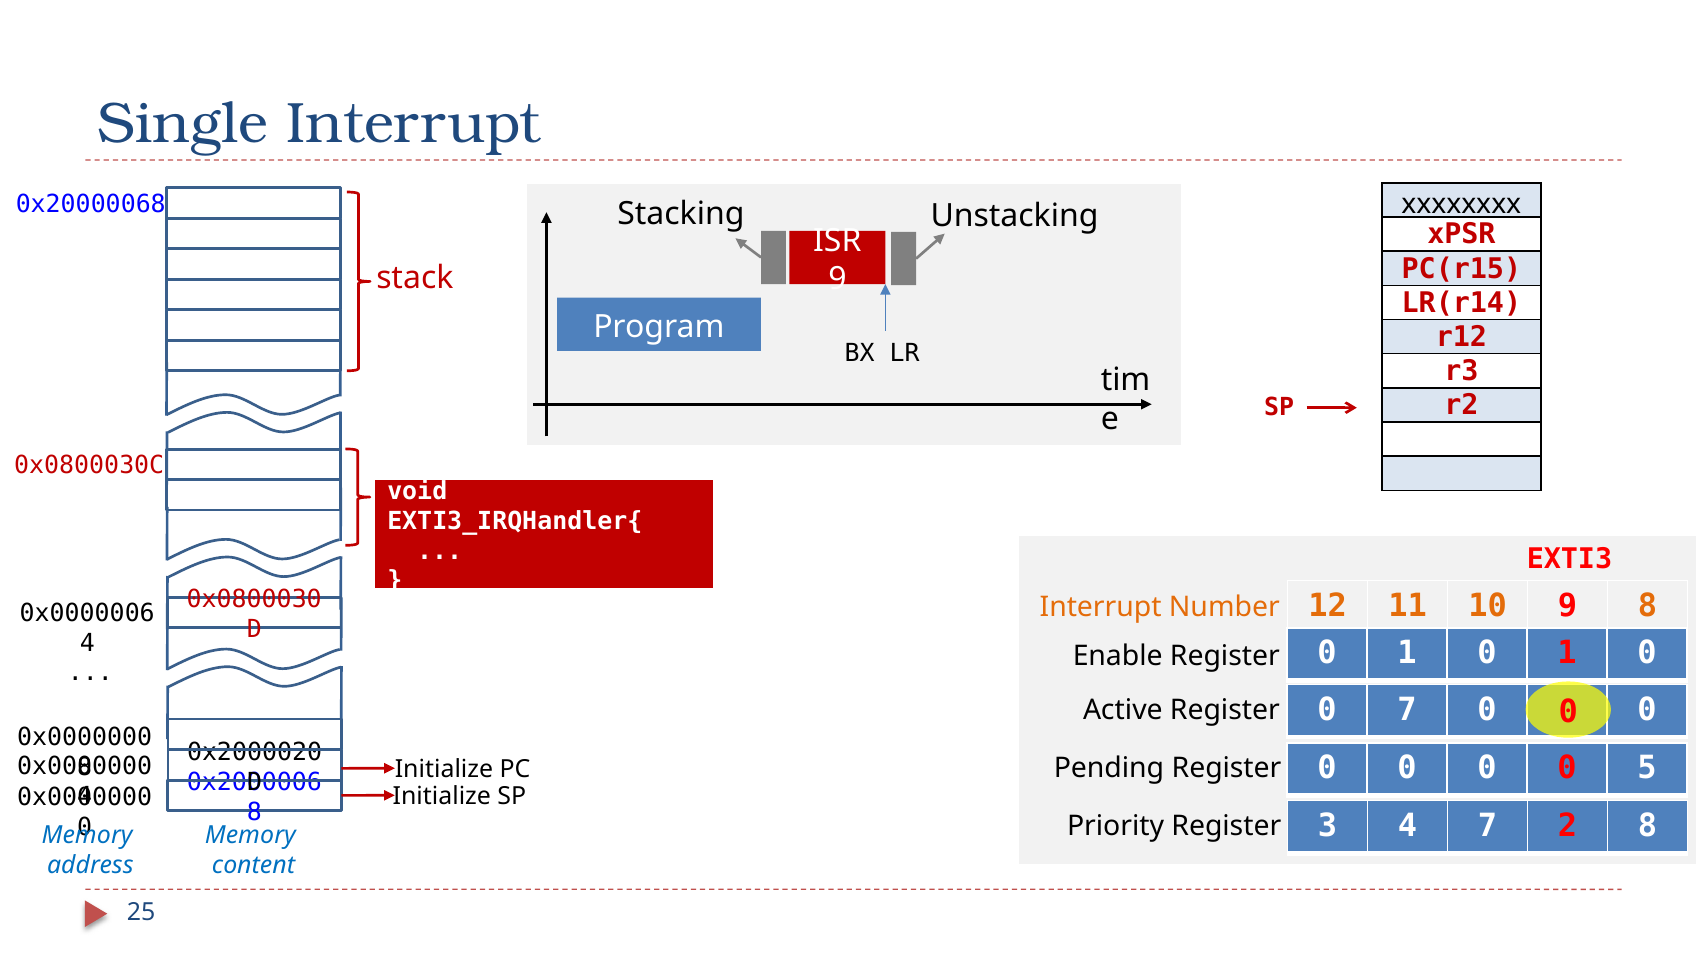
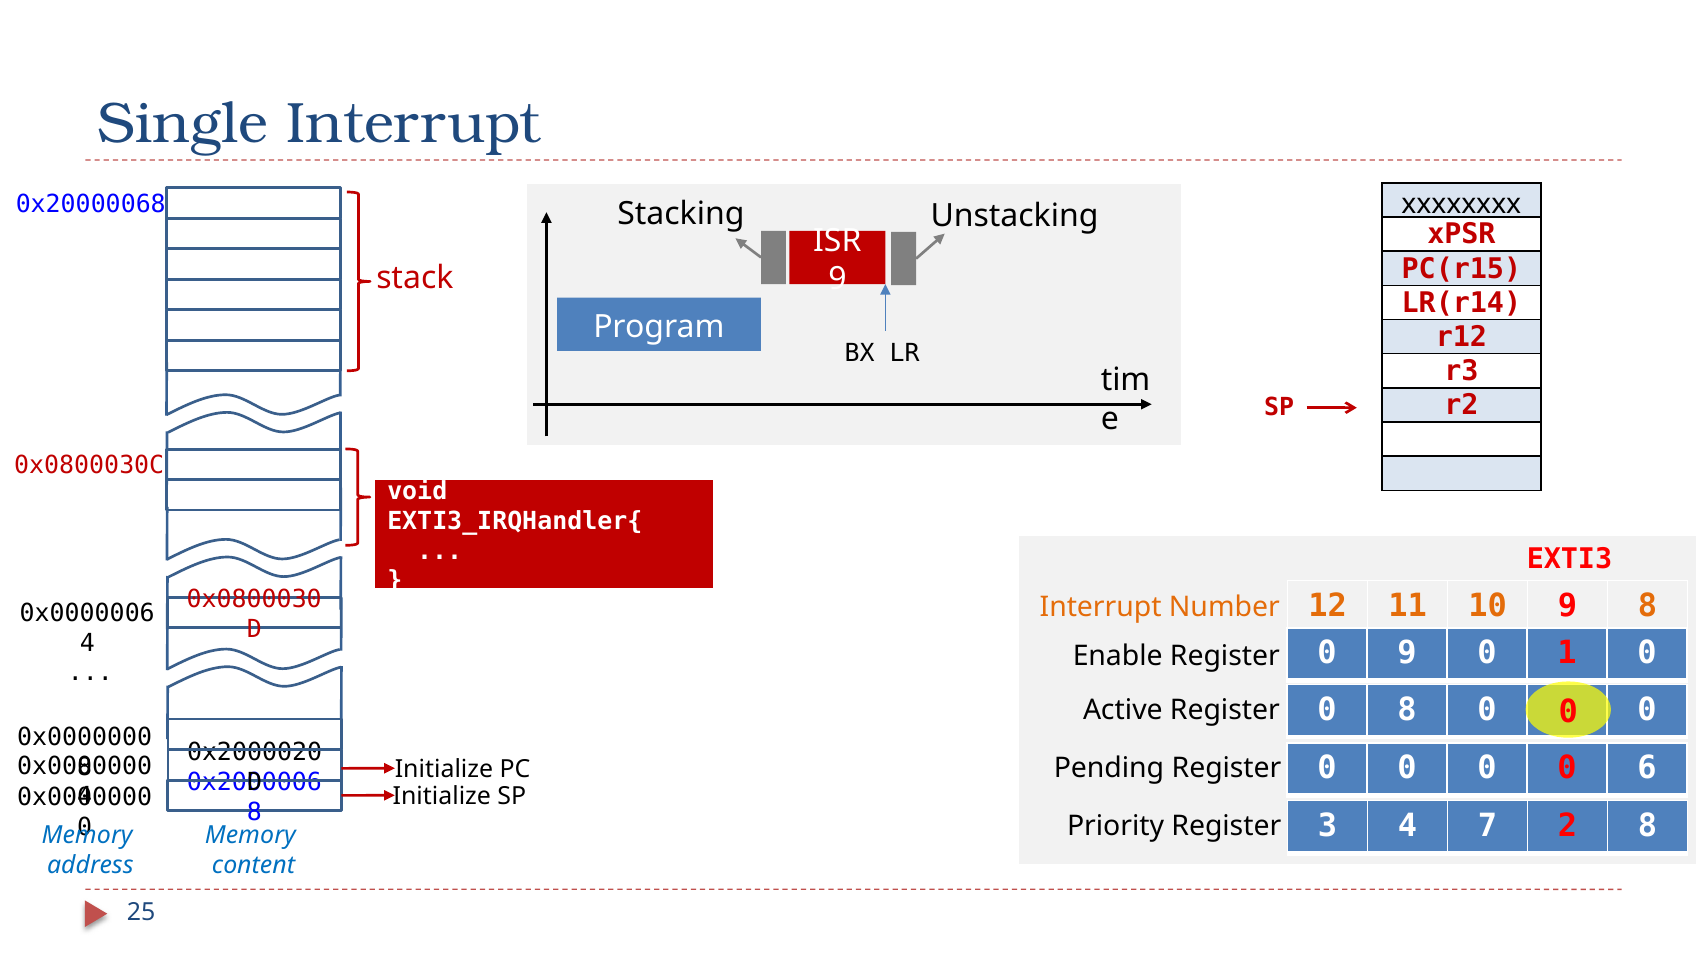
Register 0 1: 1 -> 9
0 7: 7 -> 8
5: 5 -> 6
